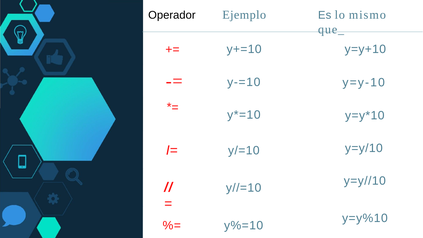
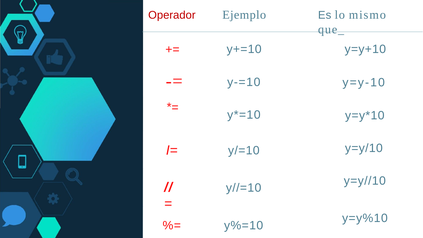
Operador colour: black -> red
